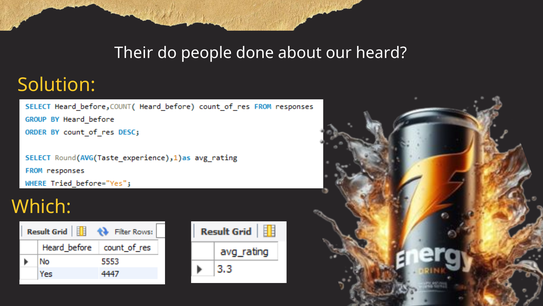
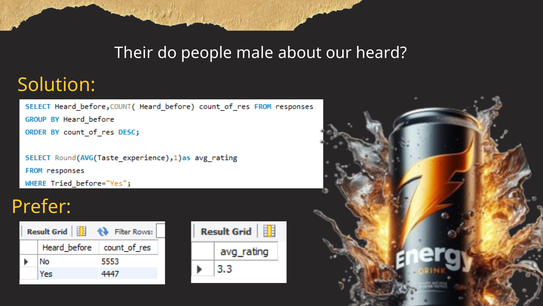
done: done -> male
Which: Which -> Prefer
